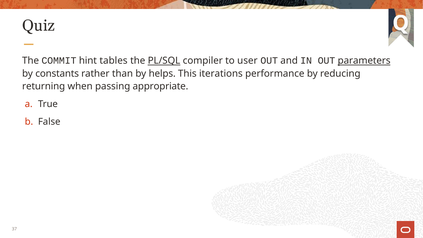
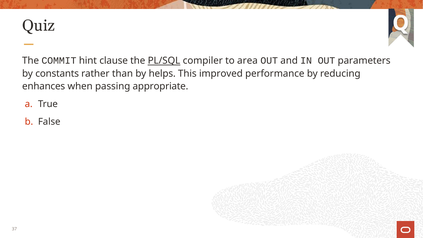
tables: tables -> clause
user: user -> area
parameters underline: present -> none
iterations: iterations -> improved
returning: returning -> enhances
